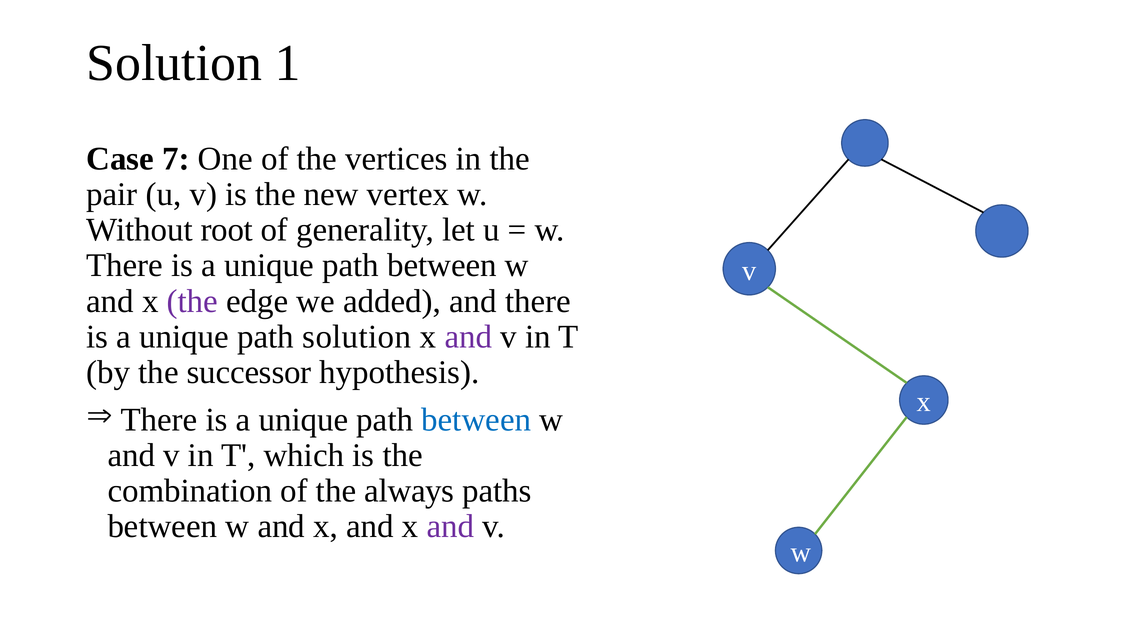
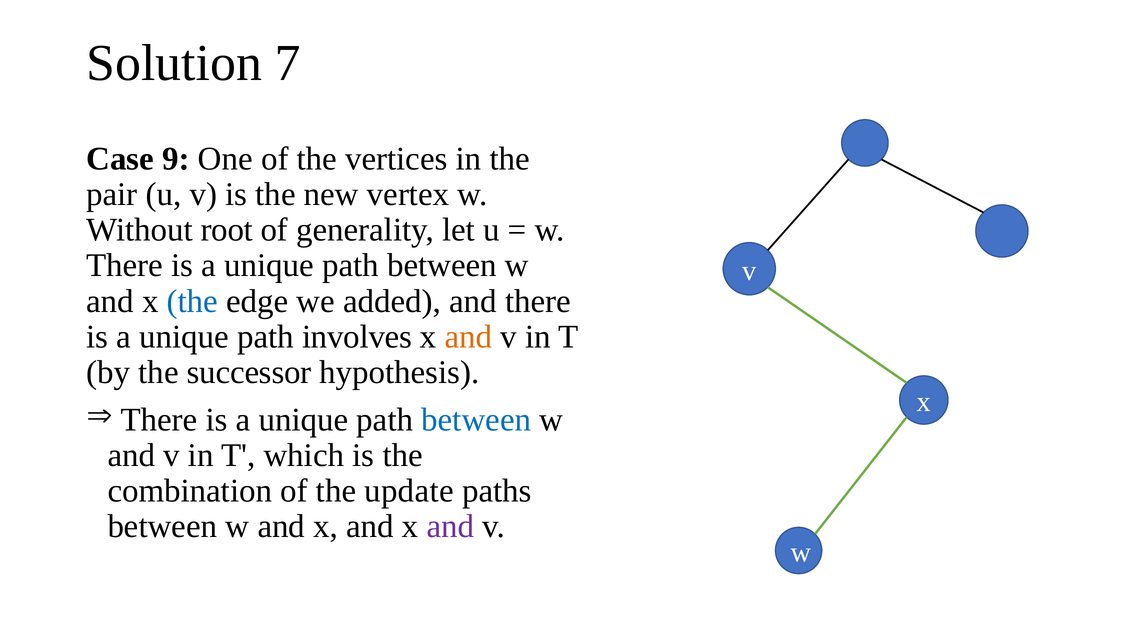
1: 1 -> 7
7: 7 -> 9
the at (192, 301) colour: purple -> blue
path solution: solution -> involves
and at (468, 337) colour: purple -> orange
always: always -> update
